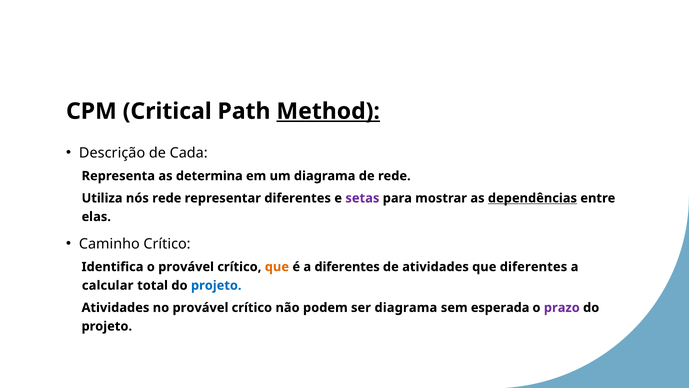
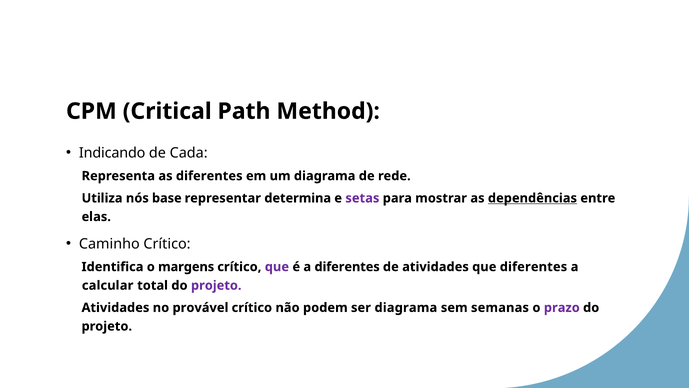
Method underline: present -> none
Descrição: Descrição -> Indicando
as determina: determina -> diferentes
nós rede: rede -> base
representar diferentes: diferentes -> determina
o provável: provável -> margens
que at (277, 267) colour: orange -> purple
projeto at (216, 285) colour: blue -> purple
esperada: esperada -> semanas
